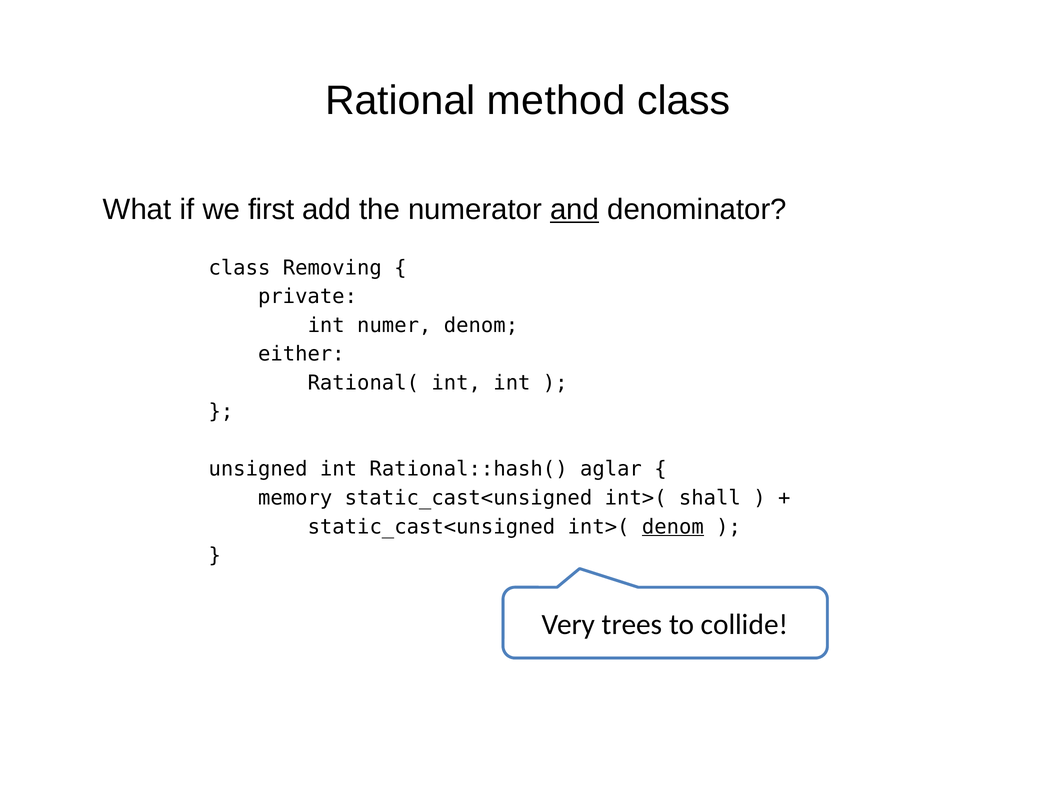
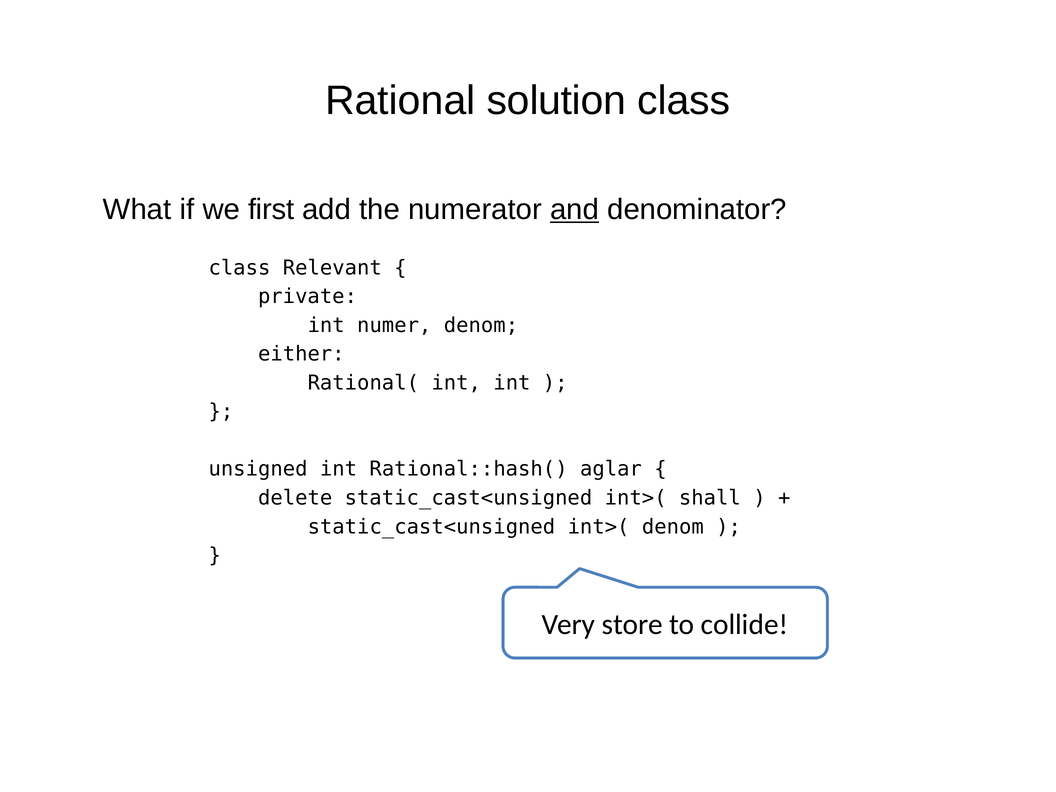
method: method -> solution
Removing: Removing -> Relevant
memory: memory -> delete
denom at (673, 527) underline: present -> none
trees: trees -> store
